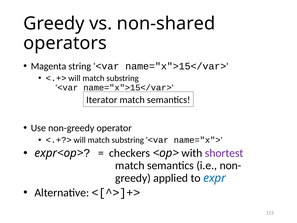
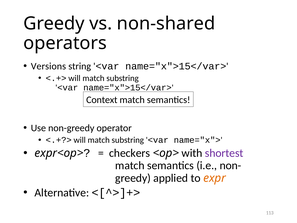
Magenta: Magenta -> Versions
Iterator: Iterator -> Context
expr colour: blue -> orange
